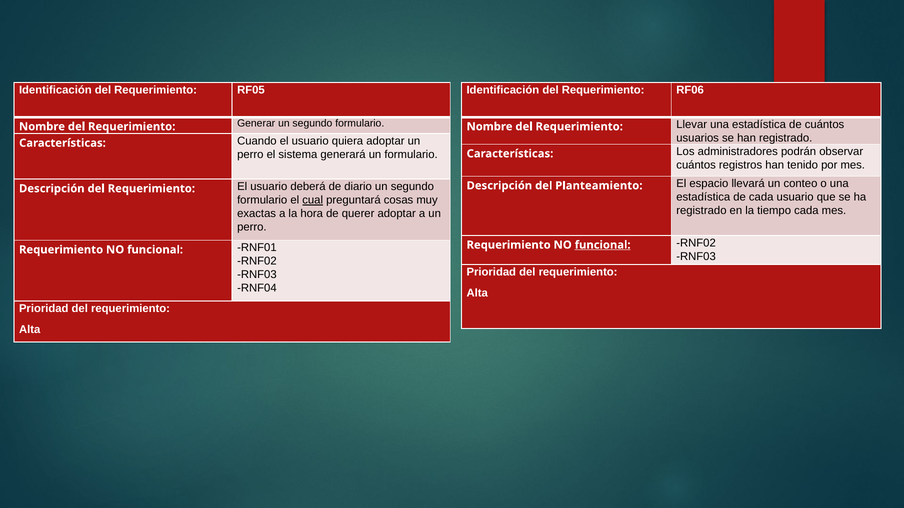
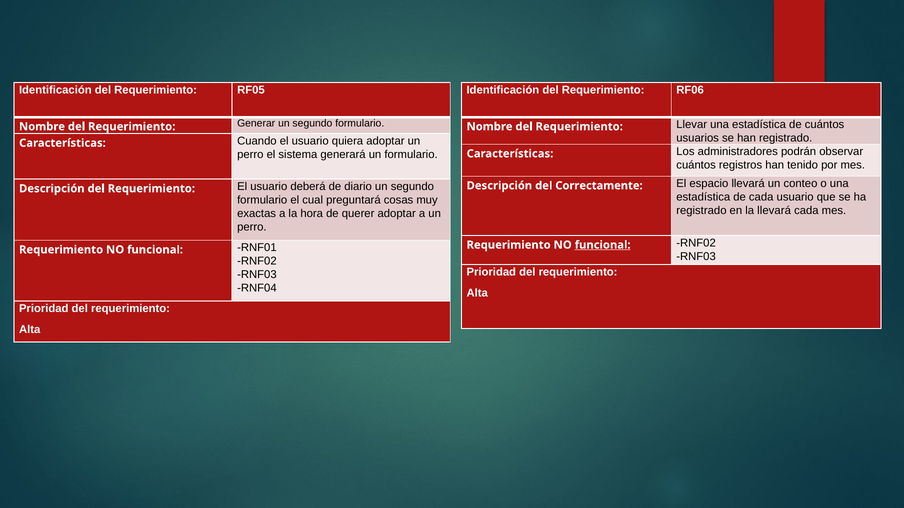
Planteamiento: Planteamiento -> Correctamente
cual underline: present -> none
la tiempo: tiempo -> llevará
